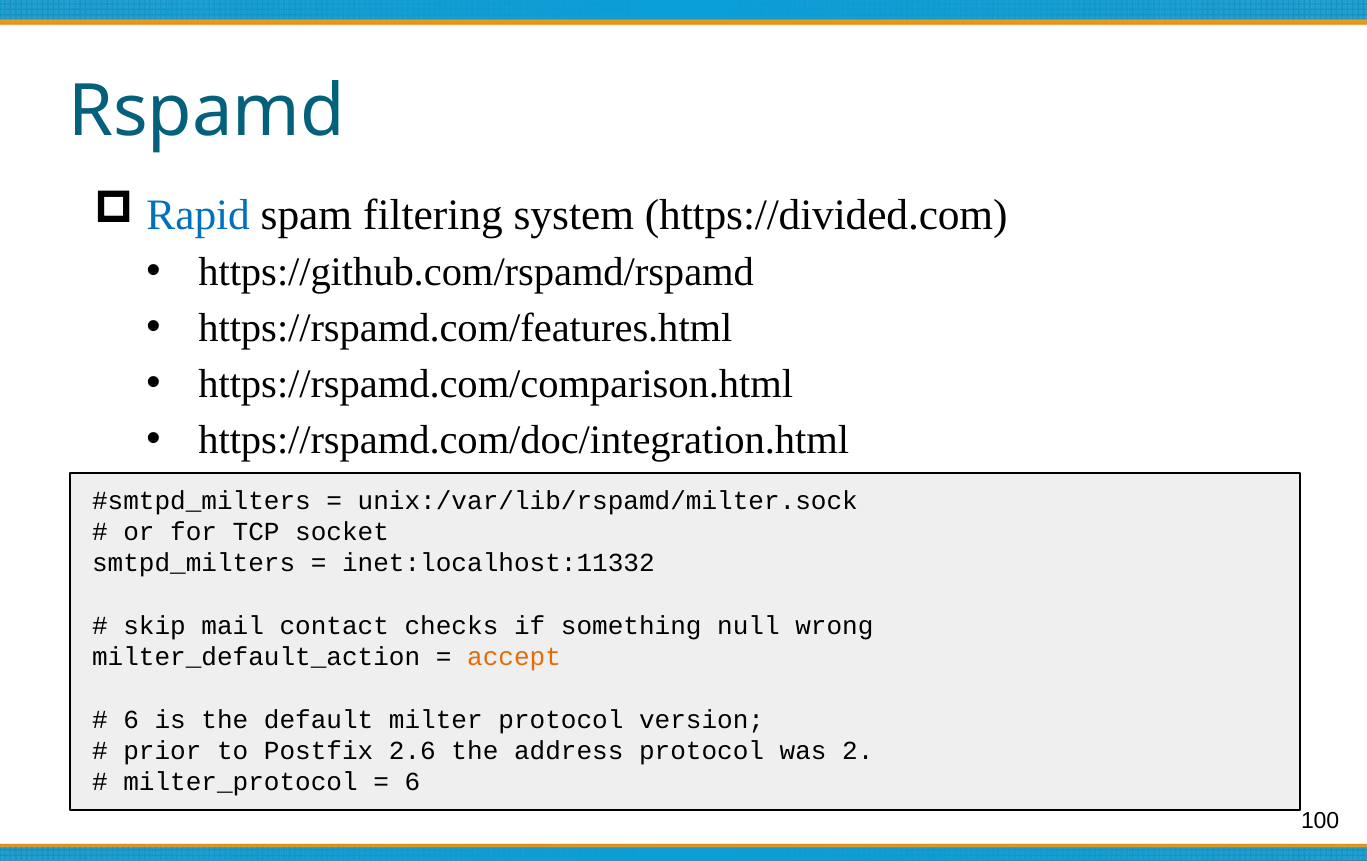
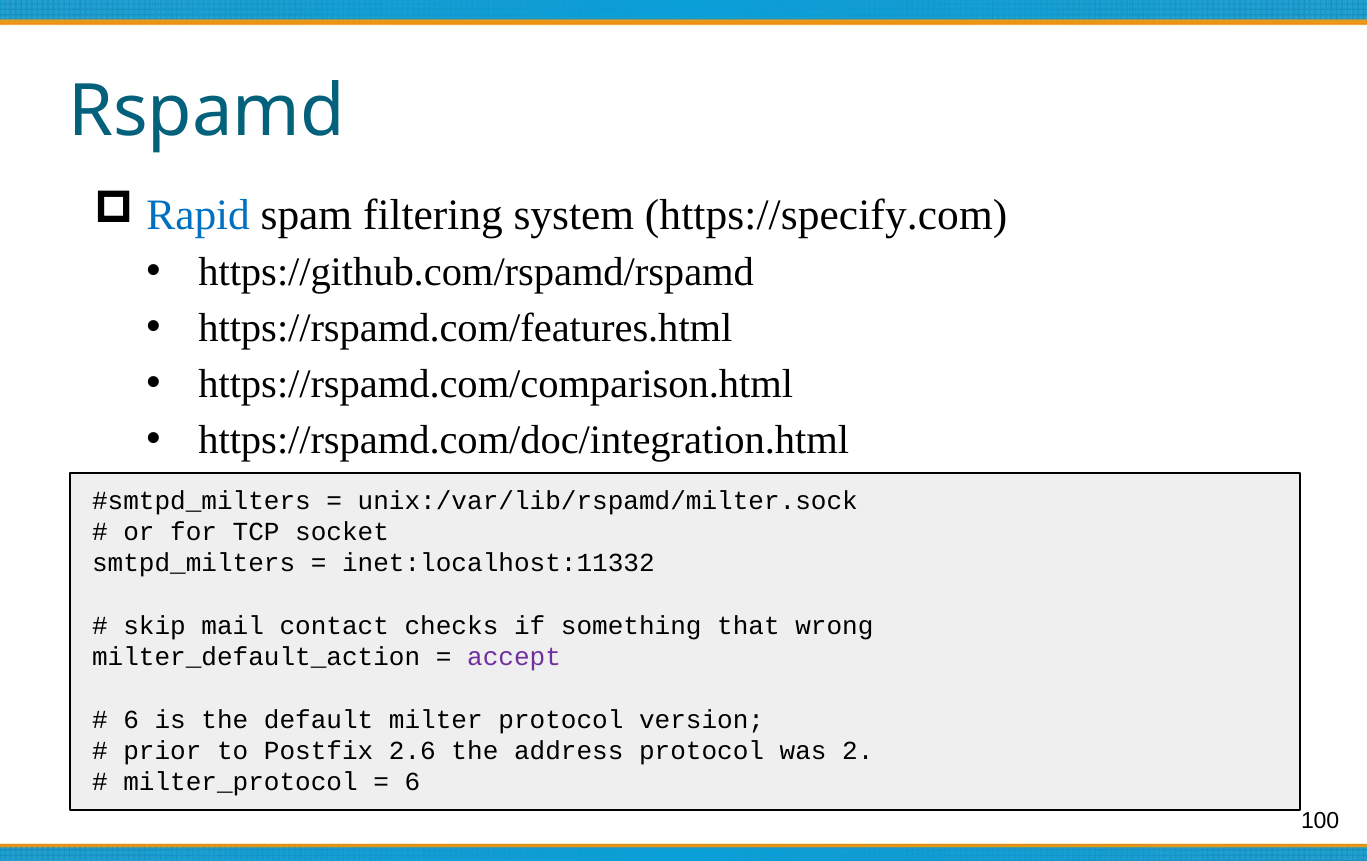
https://divided.com: https://divided.com -> https://specify.com
null: null -> that
accept colour: orange -> purple
